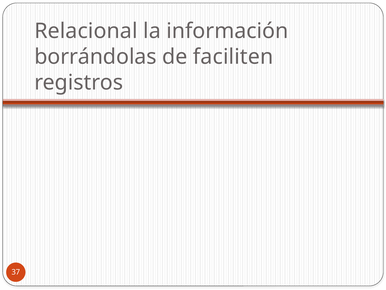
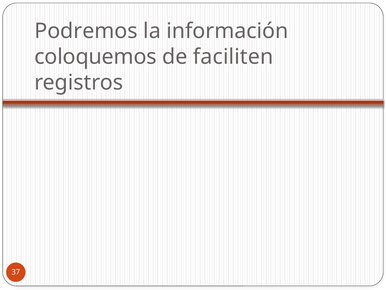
Relacional: Relacional -> Podremos
borrándolas: borrándolas -> coloquemos
